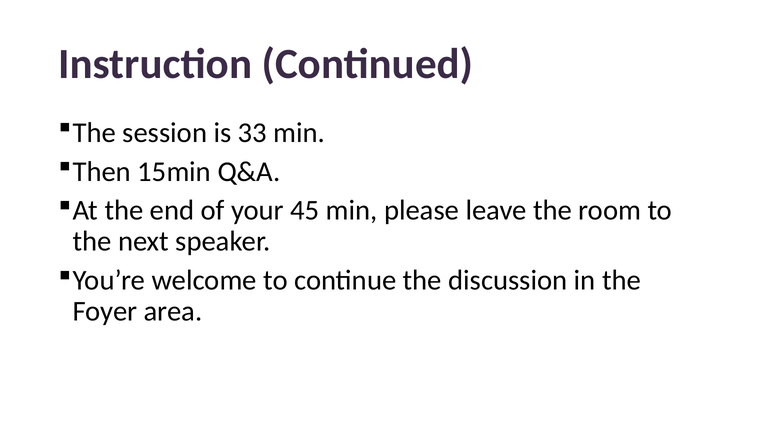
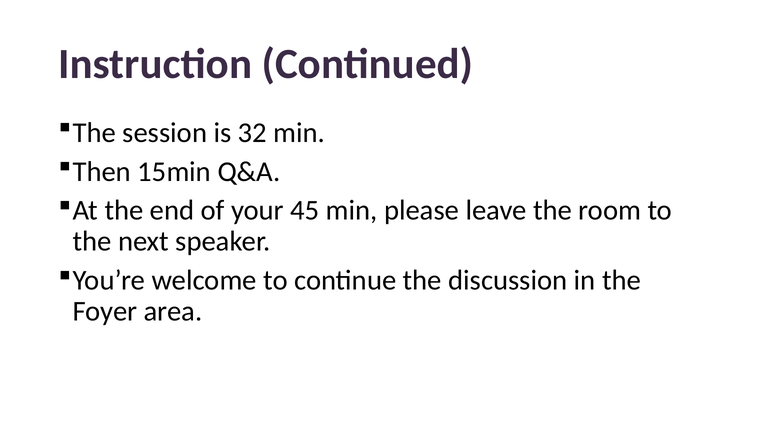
33: 33 -> 32
